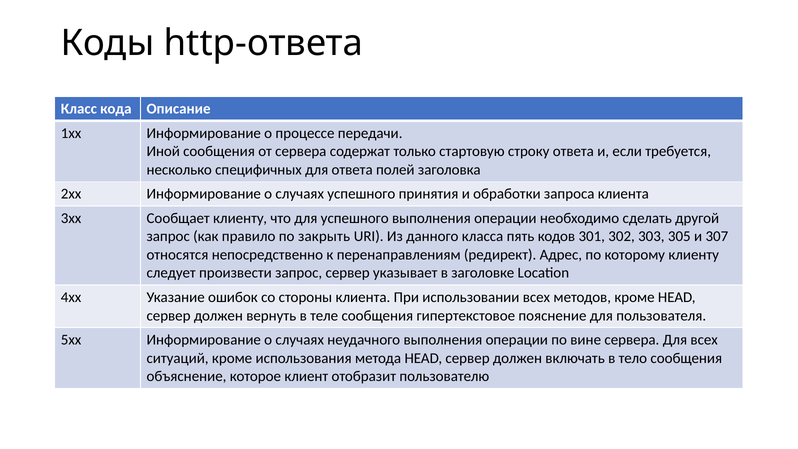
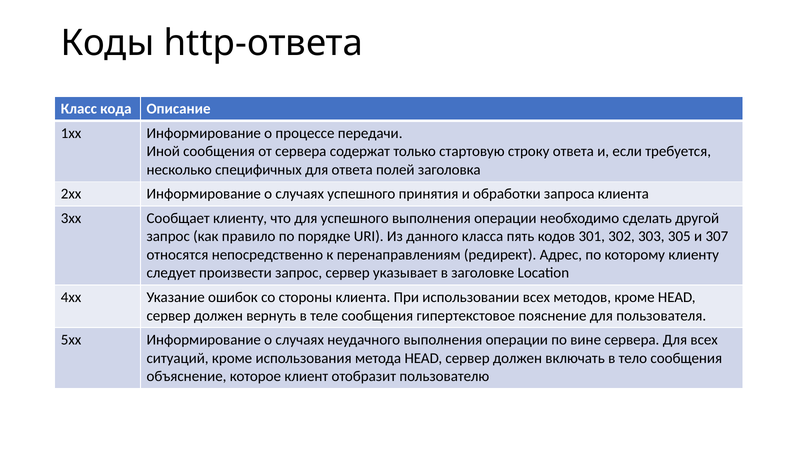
закрыть: закрыть -> порядке
